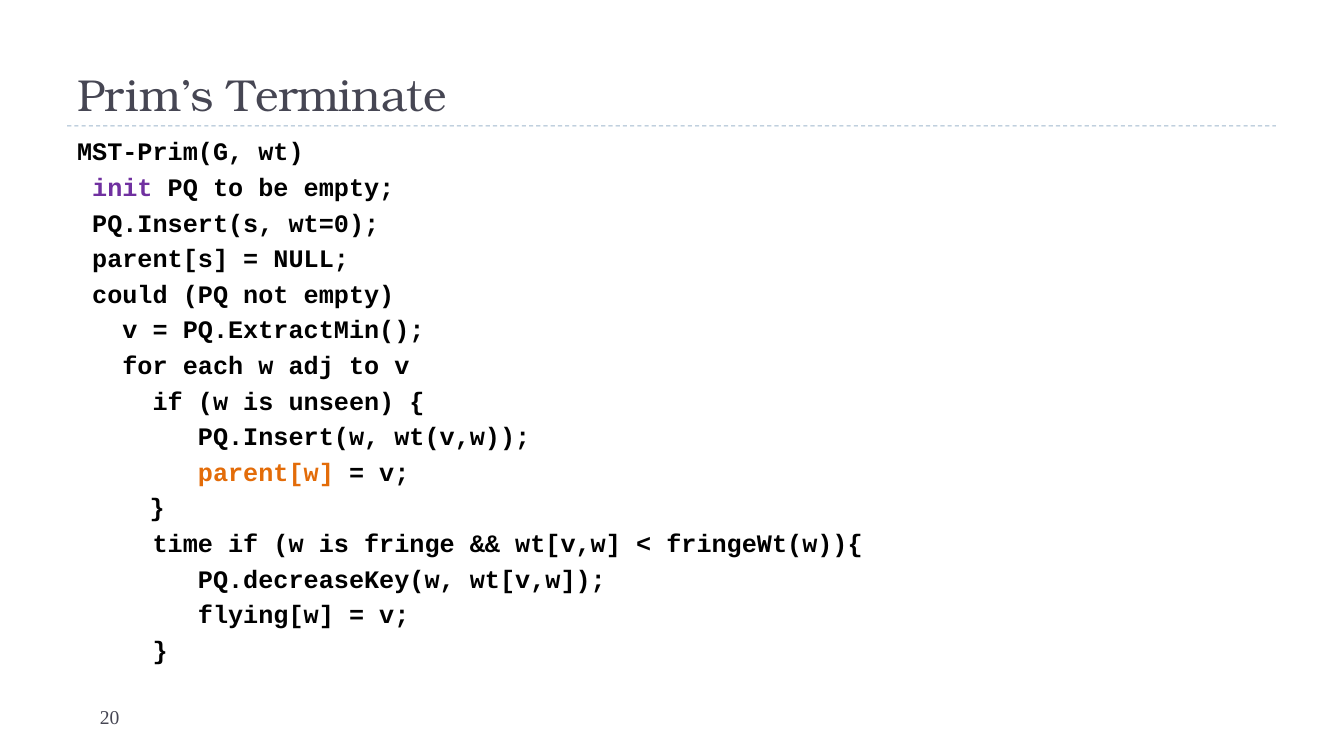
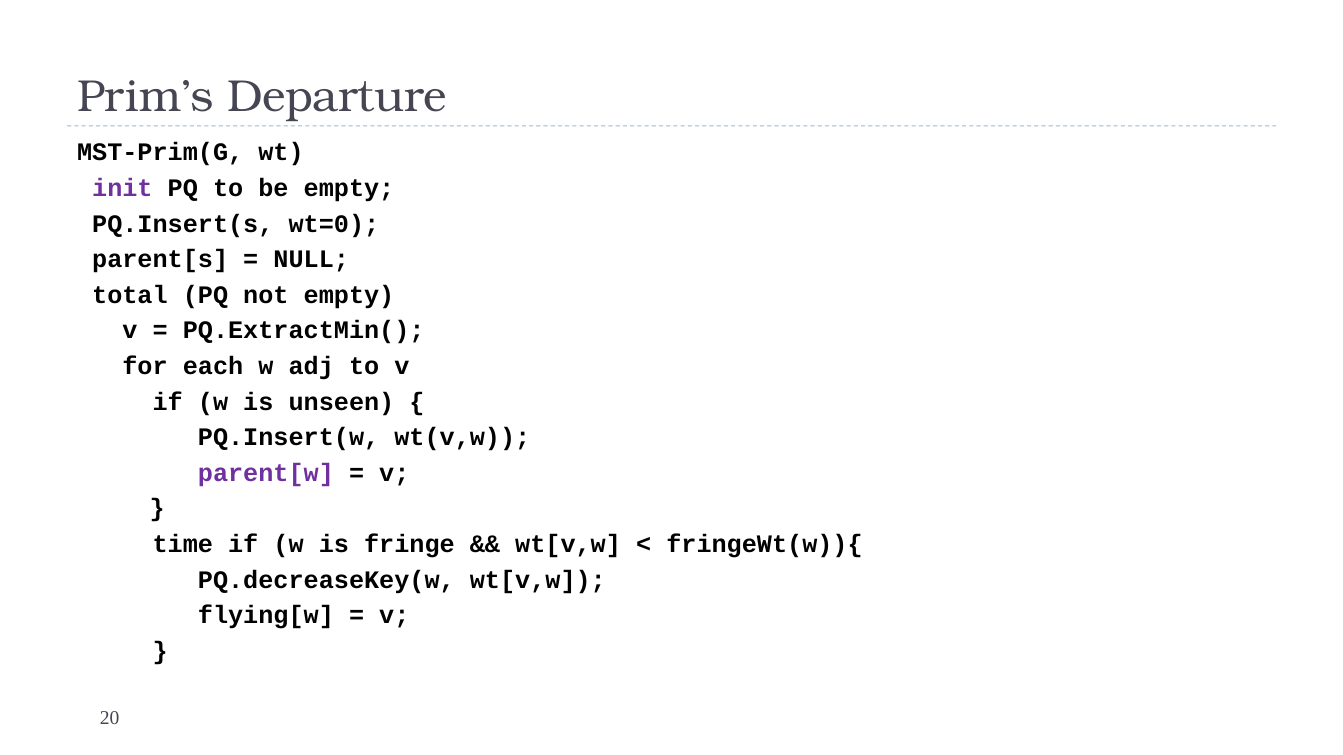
Terminate: Terminate -> Departure
could: could -> total
parent[w colour: orange -> purple
